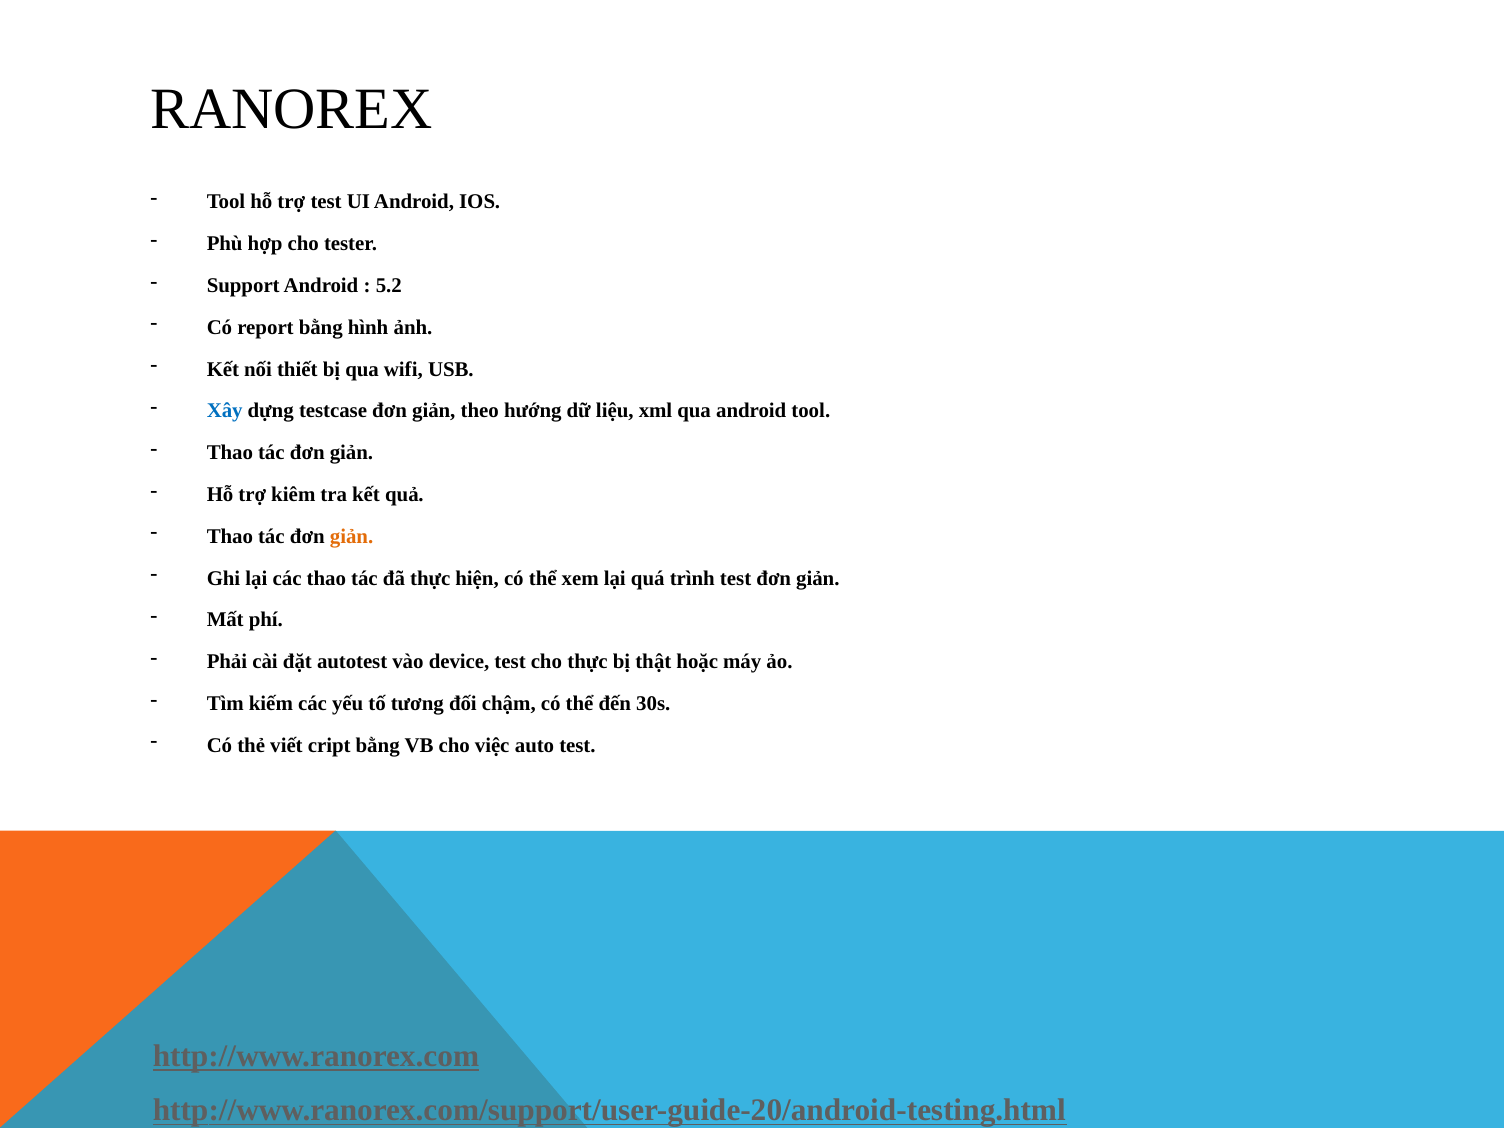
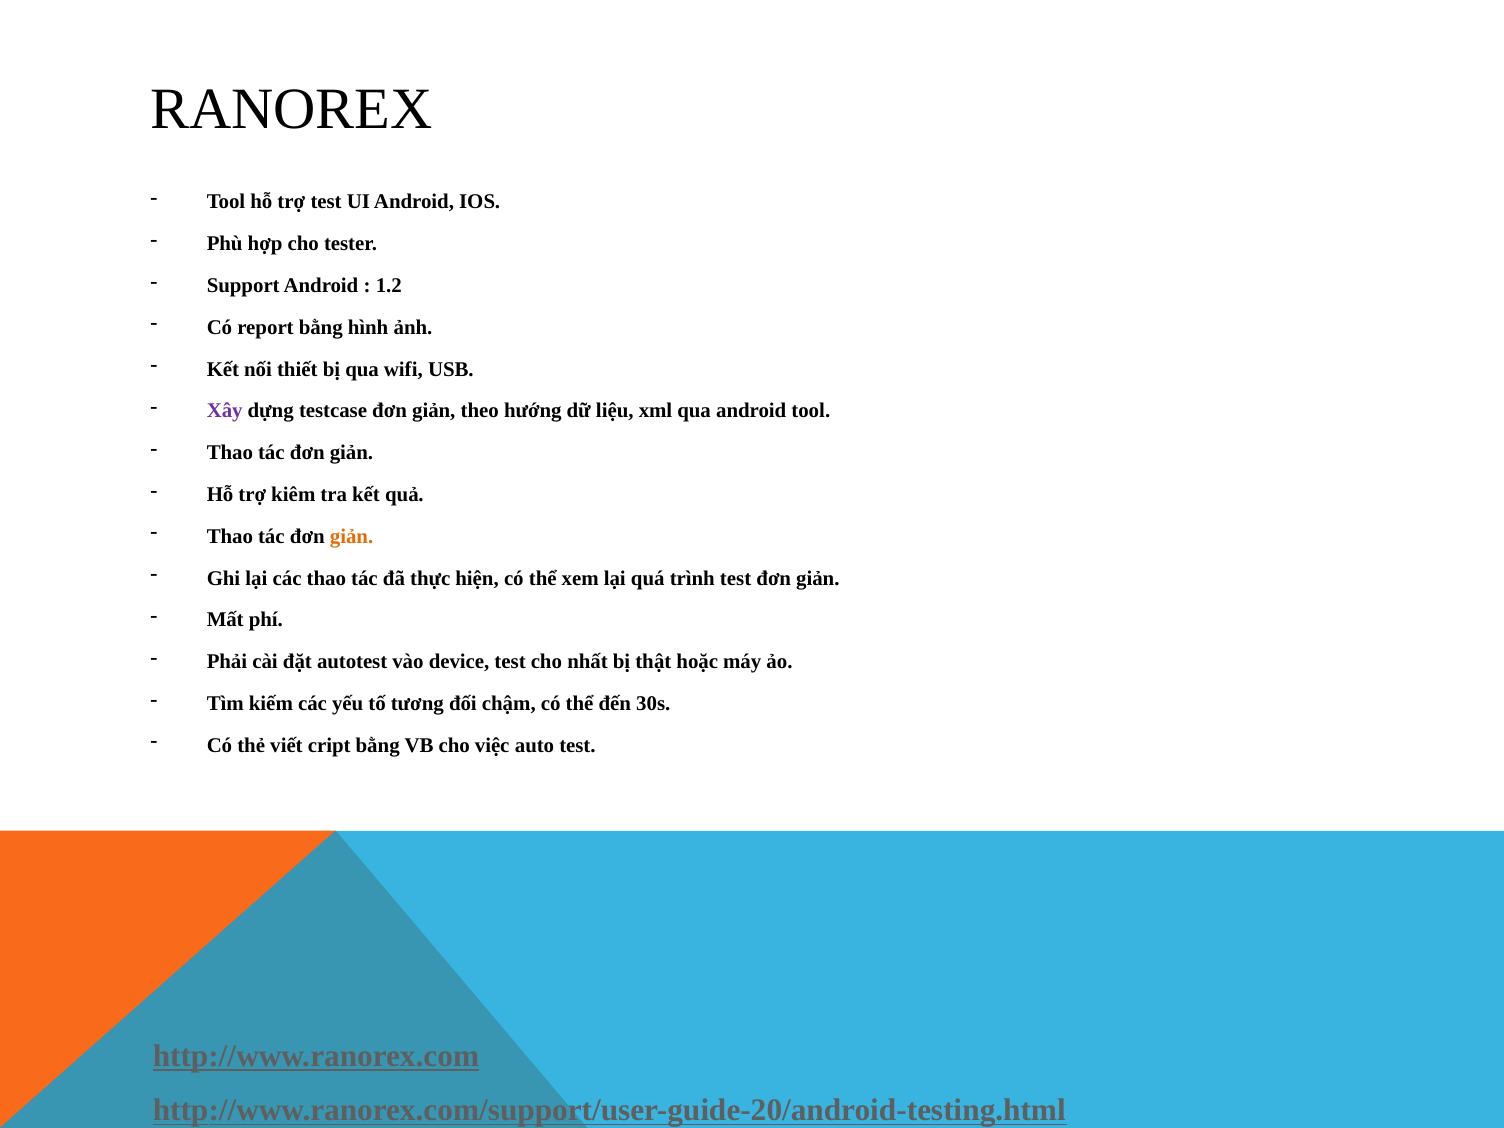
5.2: 5.2 -> 1.2
Xây colour: blue -> purple
cho thực: thực -> nhất
